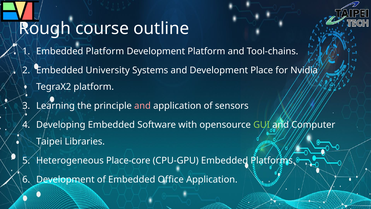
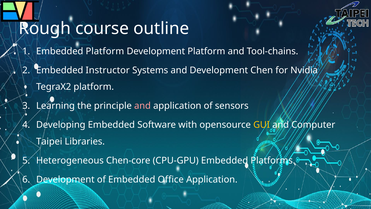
University: University -> Instructor
Place: Place -> Chen
GUI colour: light green -> yellow
Place-core: Place-core -> Chen-core
